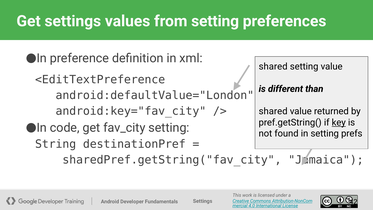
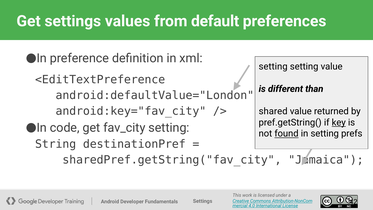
from setting: setting -> default
shared at (273, 66): shared -> setting
found underline: none -> present
